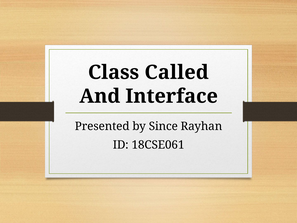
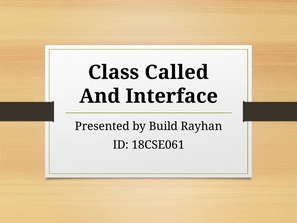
Since: Since -> Build
